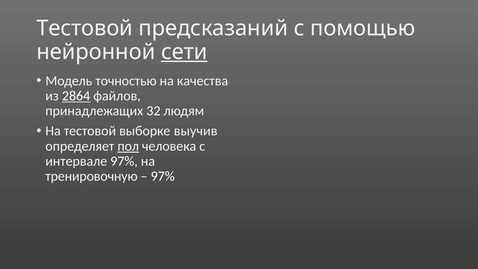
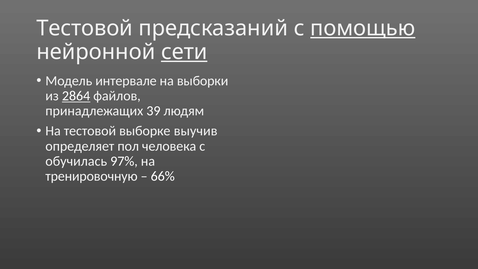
помощью underline: none -> present
точностью: точностью -> интервале
качества: качества -> выборки
32: 32 -> 39
пол underline: present -> none
интервале: интервале -> обучилась
97% at (163, 176): 97% -> 66%
